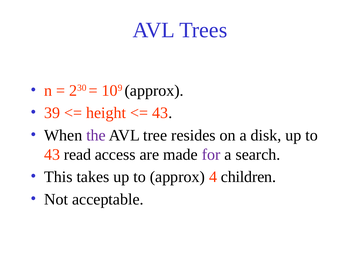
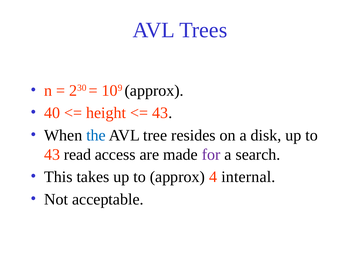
39: 39 -> 40
the colour: purple -> blue
children: children -> internal
